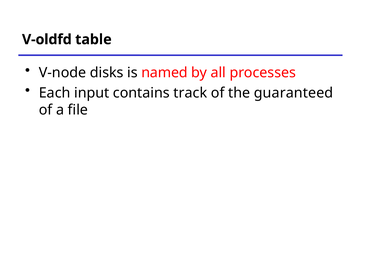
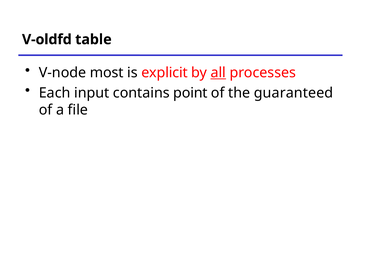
disks: disks -> most
named: named -> explicit
all underline: none -> present
track: track -> point
